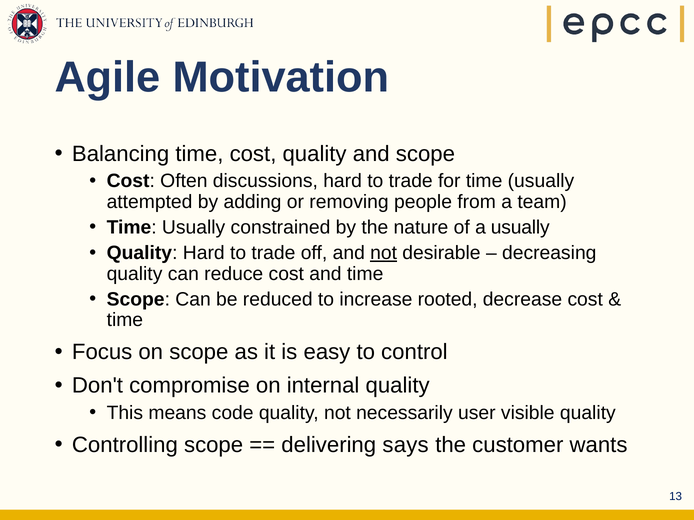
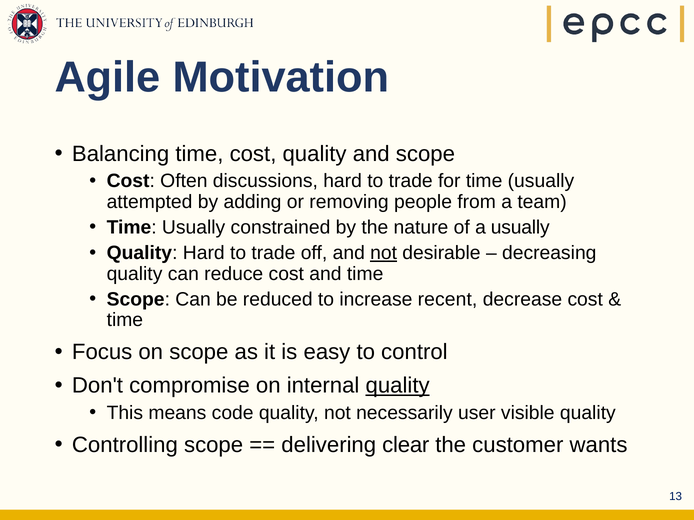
rooted: rooted -> recent
quality at (398, 386) underline: none -> present
says: says -> clear
